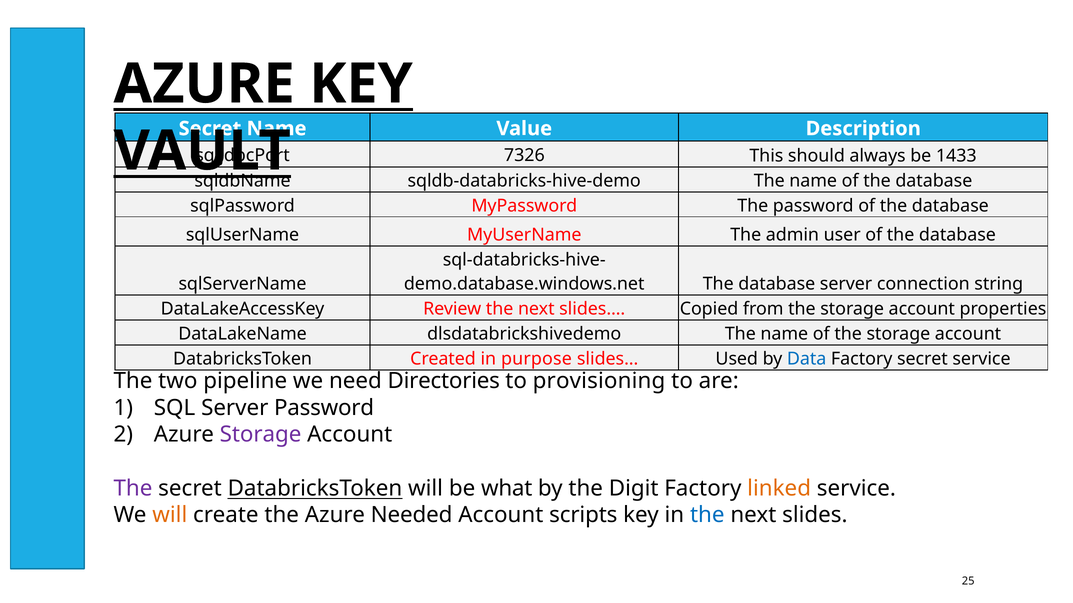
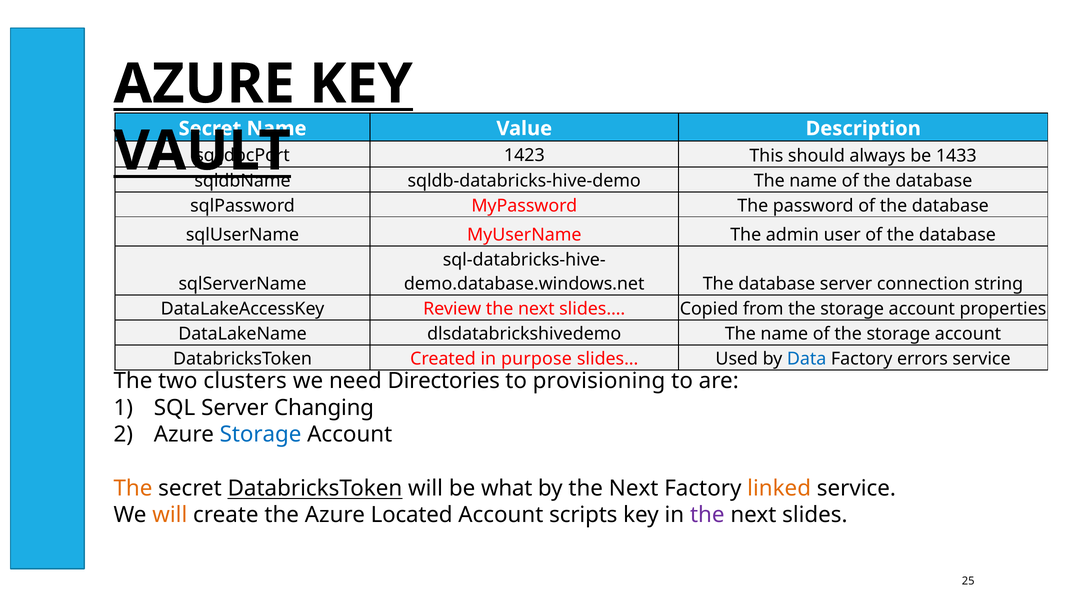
7326: 7326 -> 1423
Factory secret: secret -> errors
pipeline: pipeline -> clusters
Server Password: Password -> Changing
Storage at (261, 435) colour: purple -> blue
The at (133, 489) colour: purple -> orange
by the Digit: Digit -> Next
Needed: Needed -> Located
the at (707, 515) colour: blue -> purple
